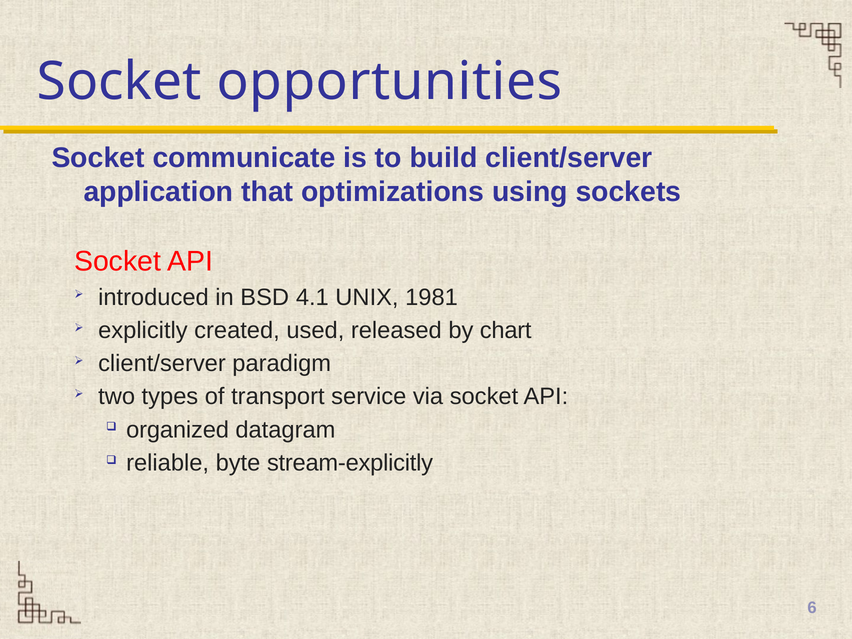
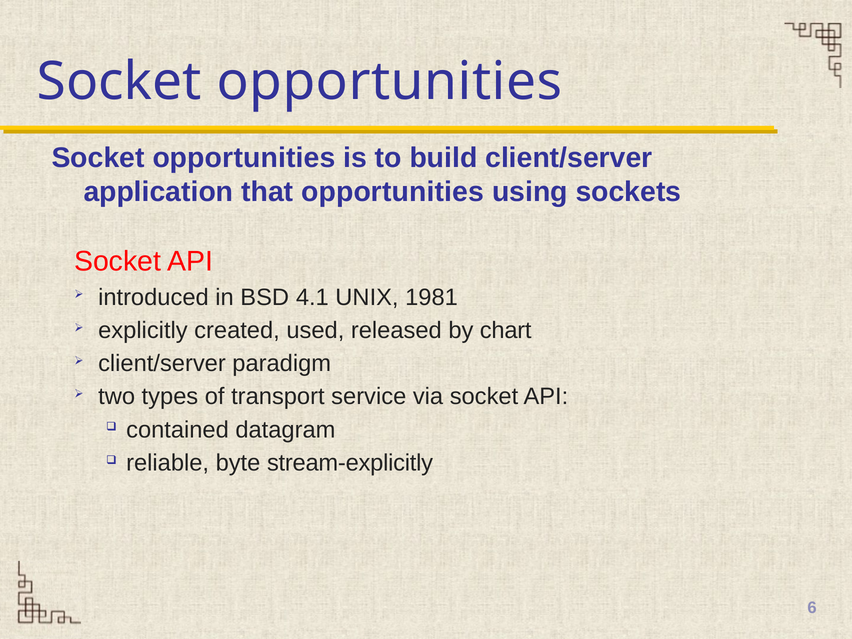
communicate at (244, 158): communicate -> opportunities
that optimizations: optimizations -> opportunities
organized: organized -> contained
